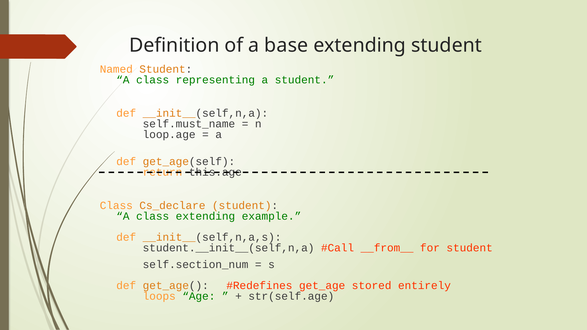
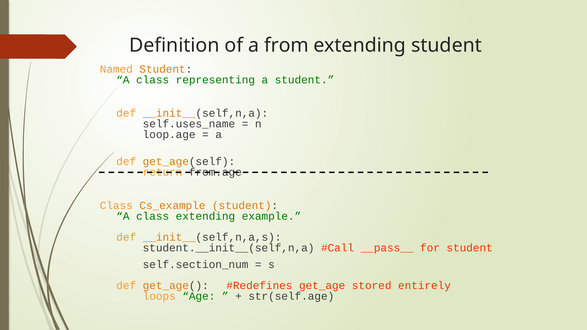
base: base -> from
self.must_name: self.must_name -> self.uses_name
this.age: this.age -> from.age
Cs_declare: Cs_declare -> Cs_example
__from__: __from__ -> __pass__
